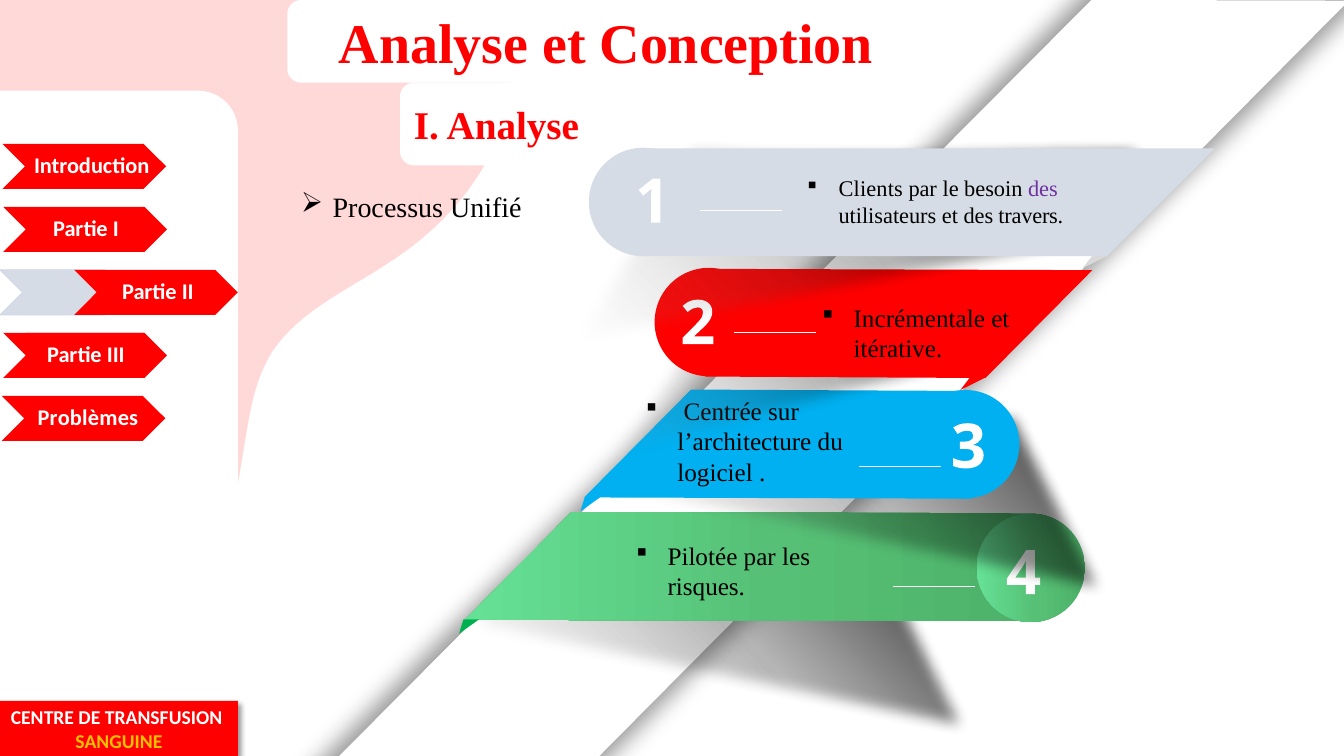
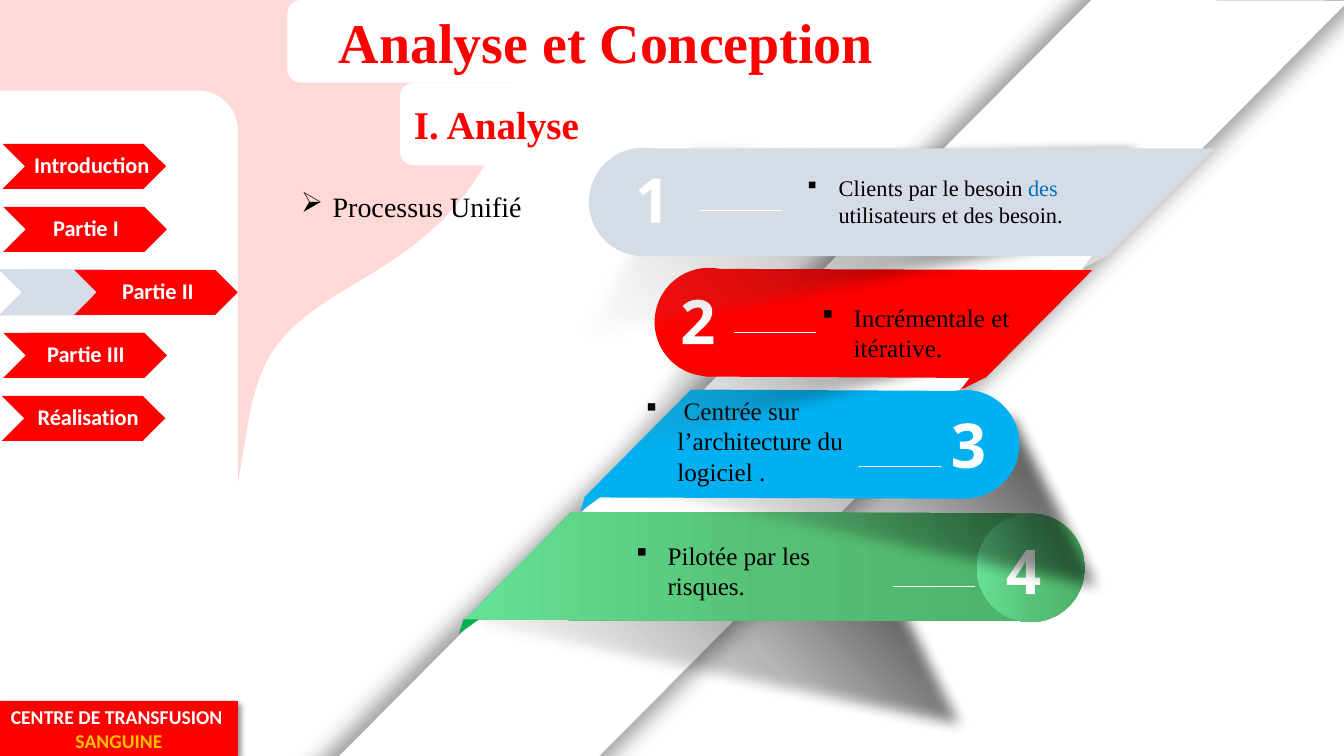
des at (1043, 189) colour: purple -> blue
des travers: travers -> besoin
Problèmes: Problèmes -> Réalisation
